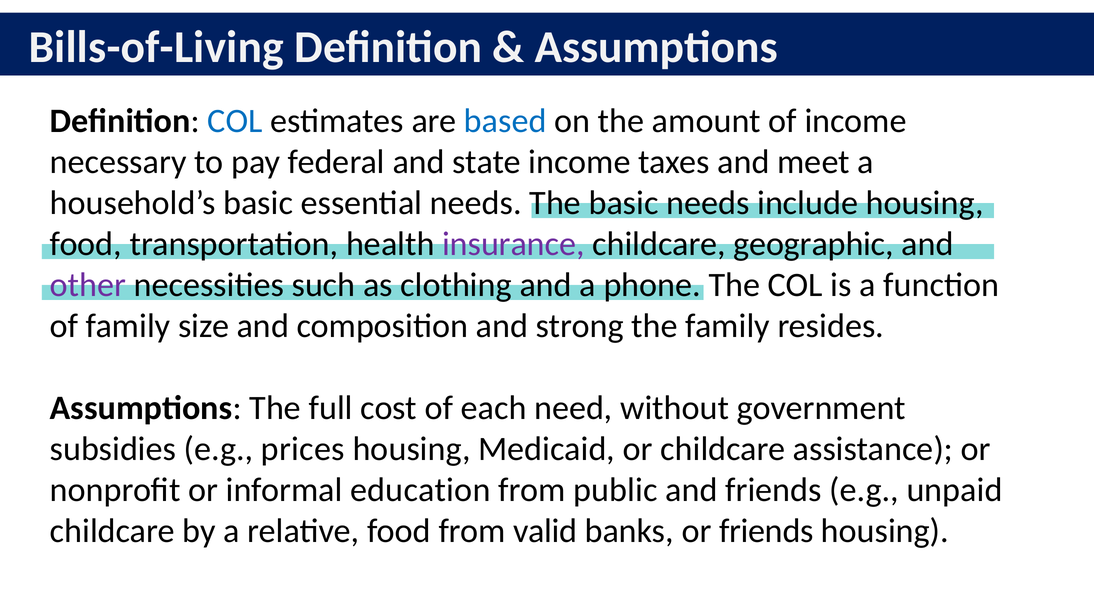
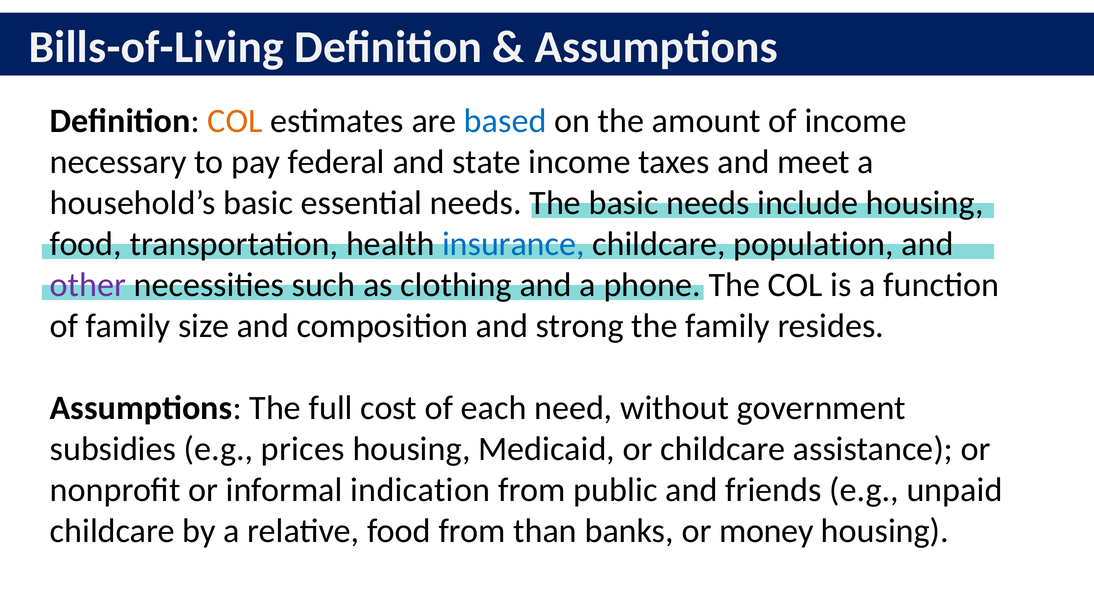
COL at (235, 121) colour: blue -> orange
insurance colour: purple -> blue
geographic: geographic -> population
education: education -> indication
valid: valid -> than
or friends: friends -> money
